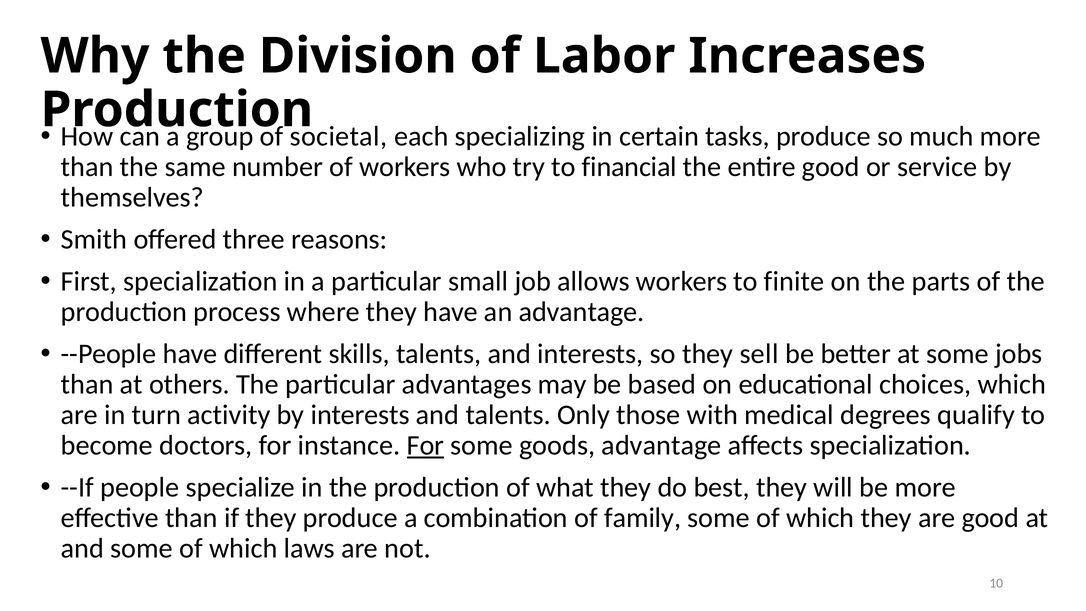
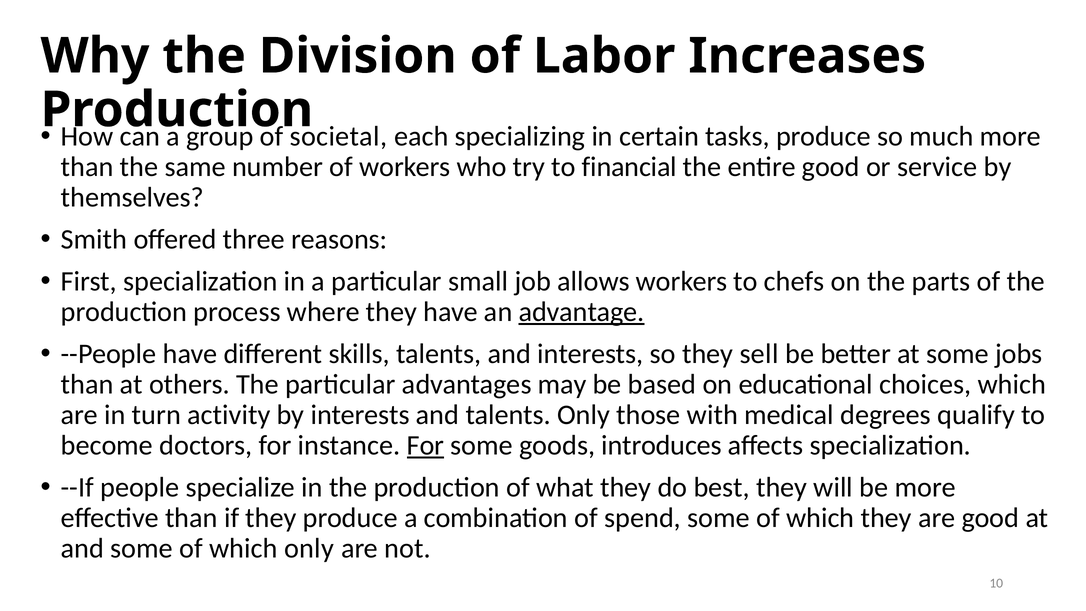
finite: finite -> chefs
advantage at (582, 312) underline: none -> present
goods advantage: advantage -> introduces
family: family -> spend
which laws: laws -> only
